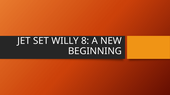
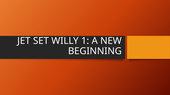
8: 8 -> 1
